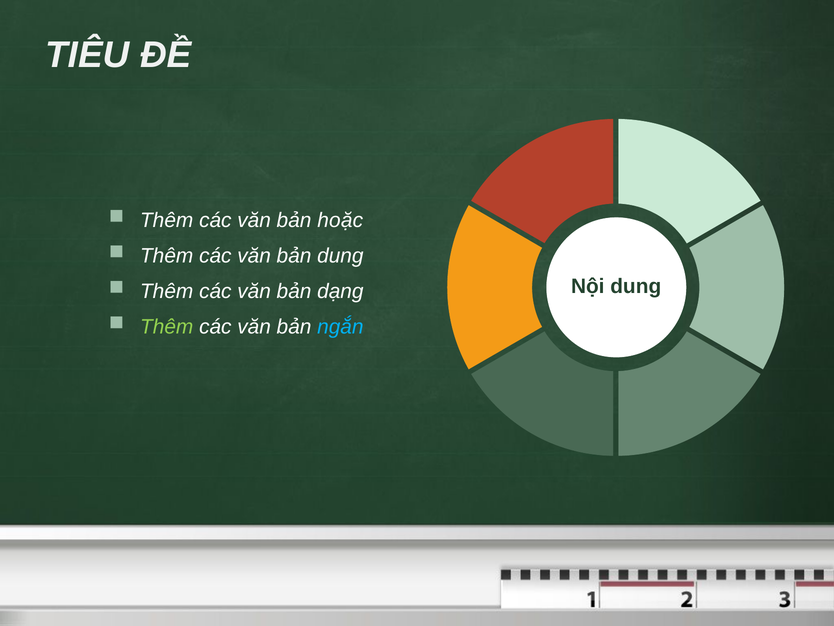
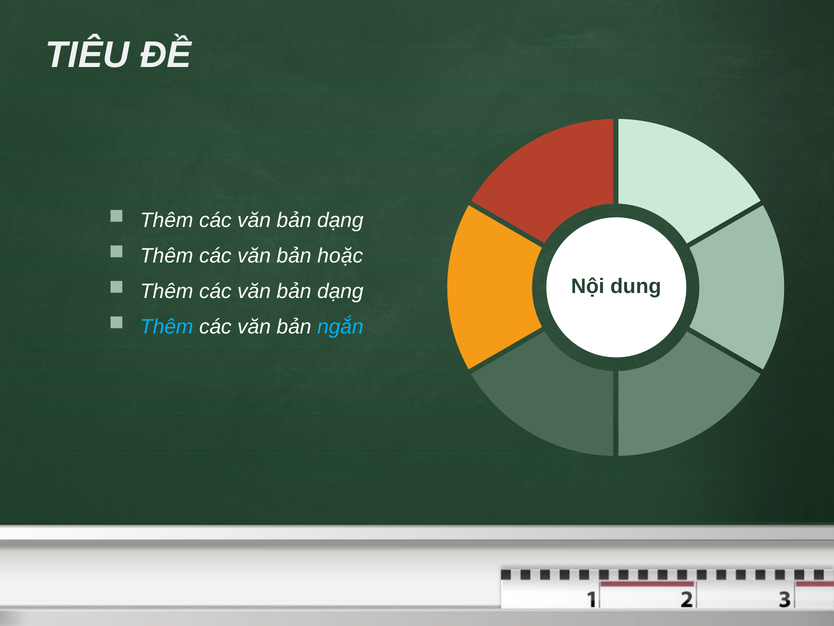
hoặc at (340, 220): hoặc -> dạng
bản dung: dung -> hoặc
Thêm at (167, 326) colour: light green -> light blue
